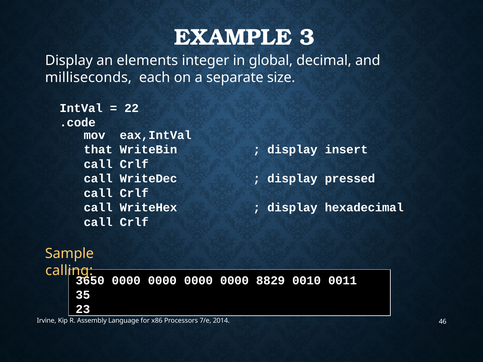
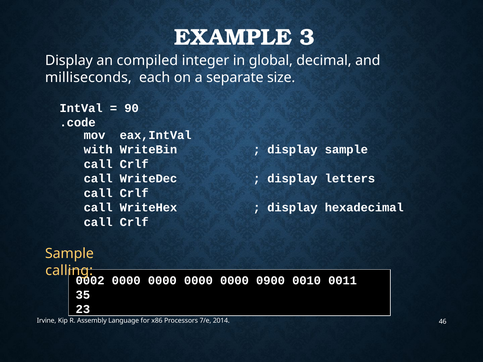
elements: elements -> compiled
22: 22 -> 90
that: that -> with
display insert: insert -> sample
pressed: pressed -> letters
3650: 3650 -> 0002
8829: 8829 -> 0900
